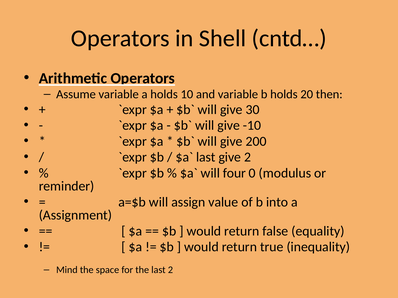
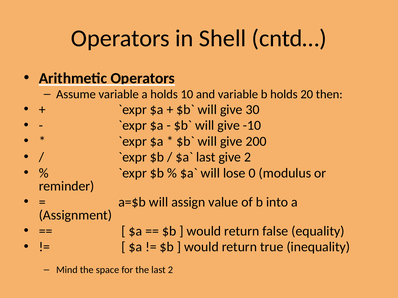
four: four -> lose
